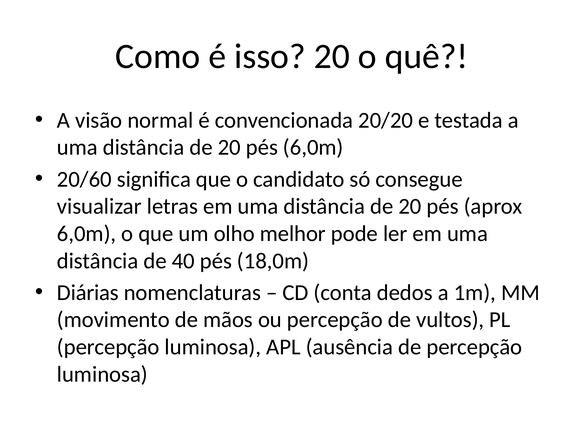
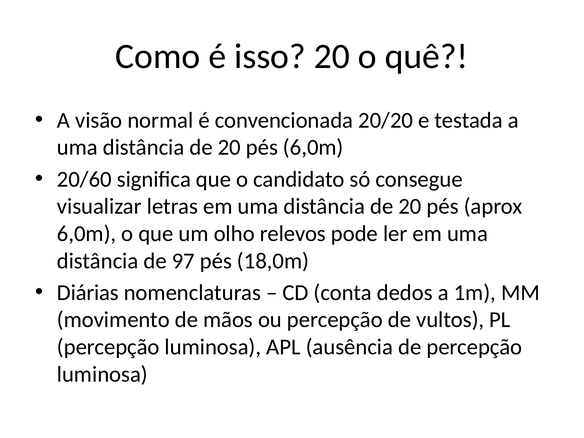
melhor: melhor -> relevos
40: 40 -> 97
